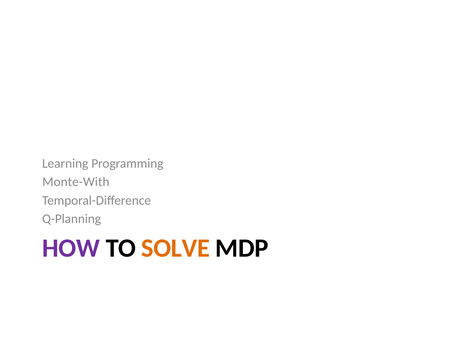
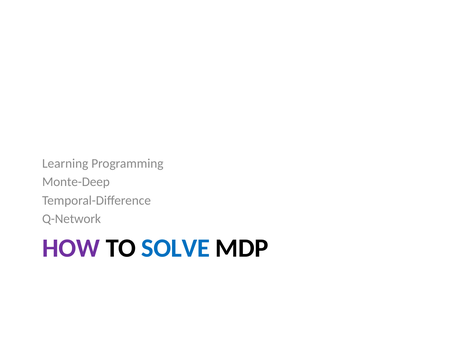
Monte-With: Monte-With -> Monte-Deep
Q-Planning: Q-Planning -> Q-Network
SOLVE colour: orange -> blue
